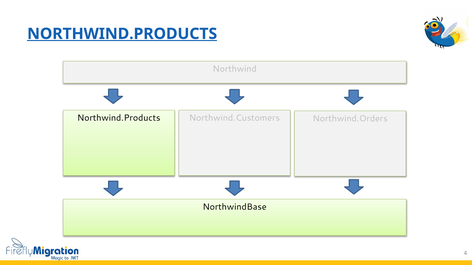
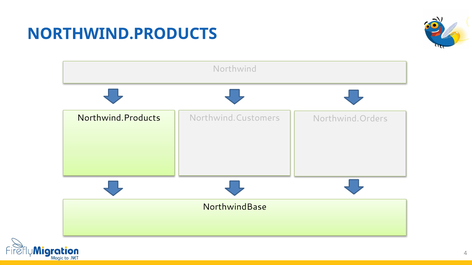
NORTHWIND.PRODUCTS at (122, 34) underline: present -> none
